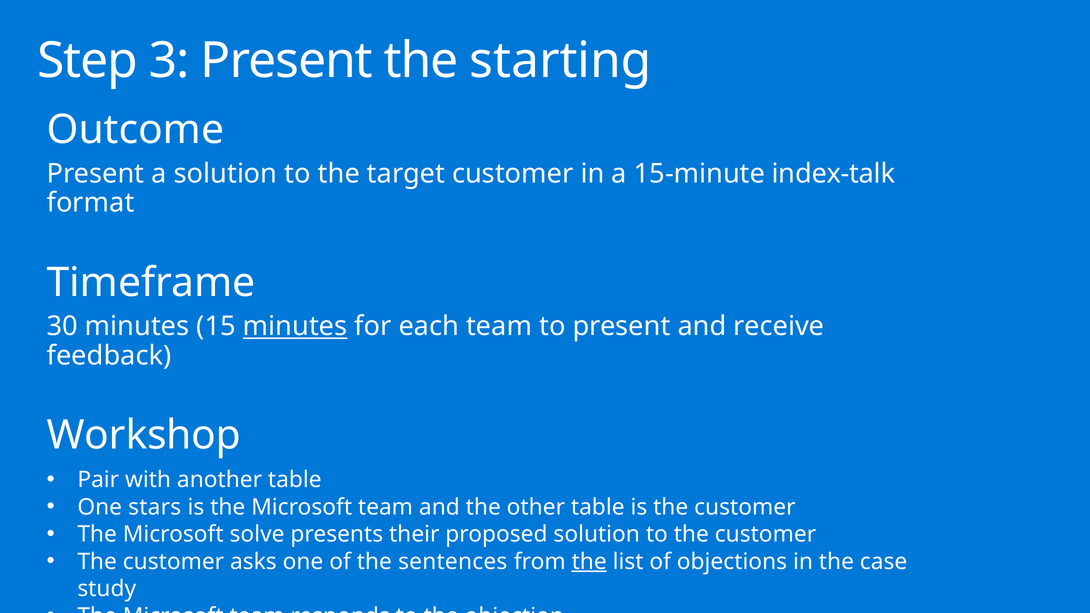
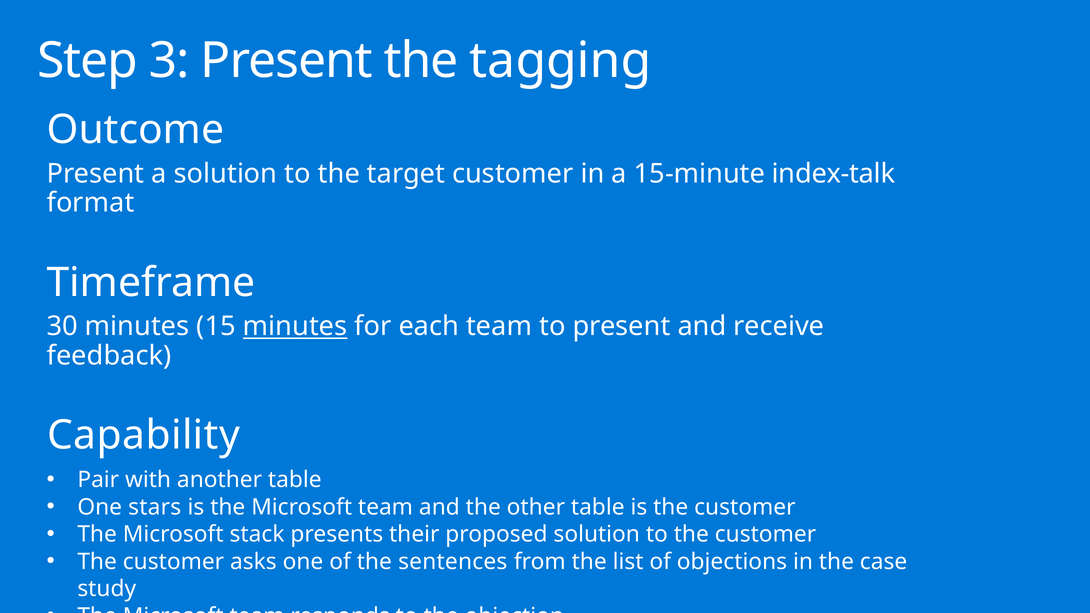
starting: starting -> tagging
Workshop: Workshop -> Capability
solve: solve -> stack
the at (589, 562) underline: present -> none
